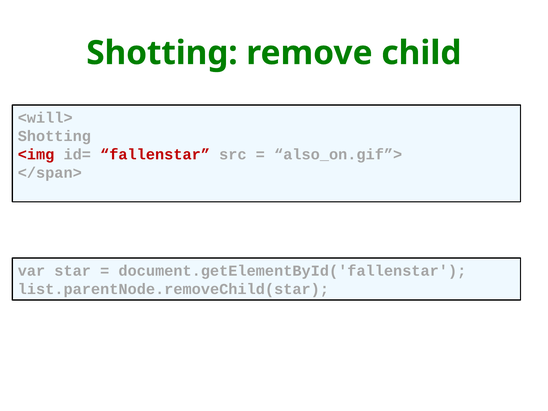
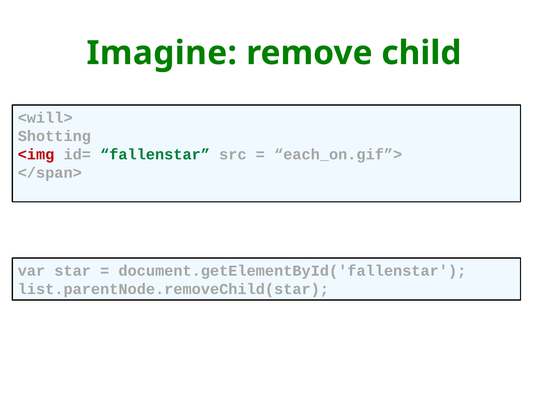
Shotting at (162, 53): Shotting -> Imagine
fallenstar colour: red -> green
also_on.gif”>: also_on.gif”> -> each_on.gif”>
